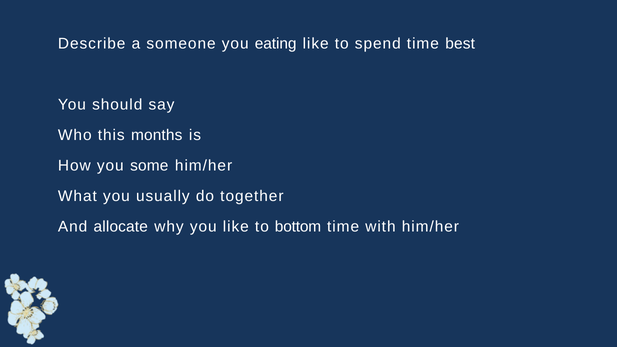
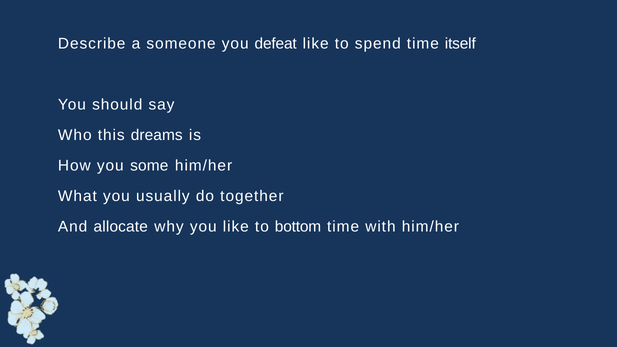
eating: eating -> defeat
best: best -> itself
months: months -> dreams
